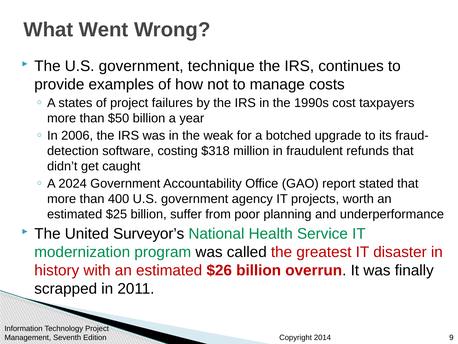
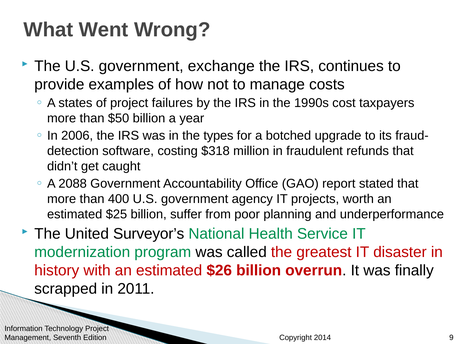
technique: technique -> exchange
weak: weak -> types
2024: 2024 -> 2088
